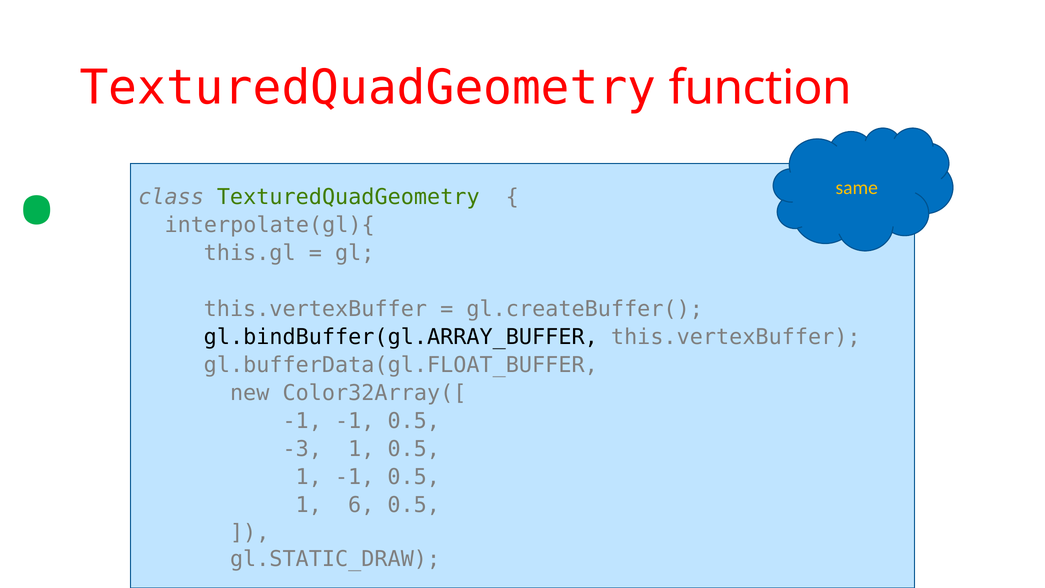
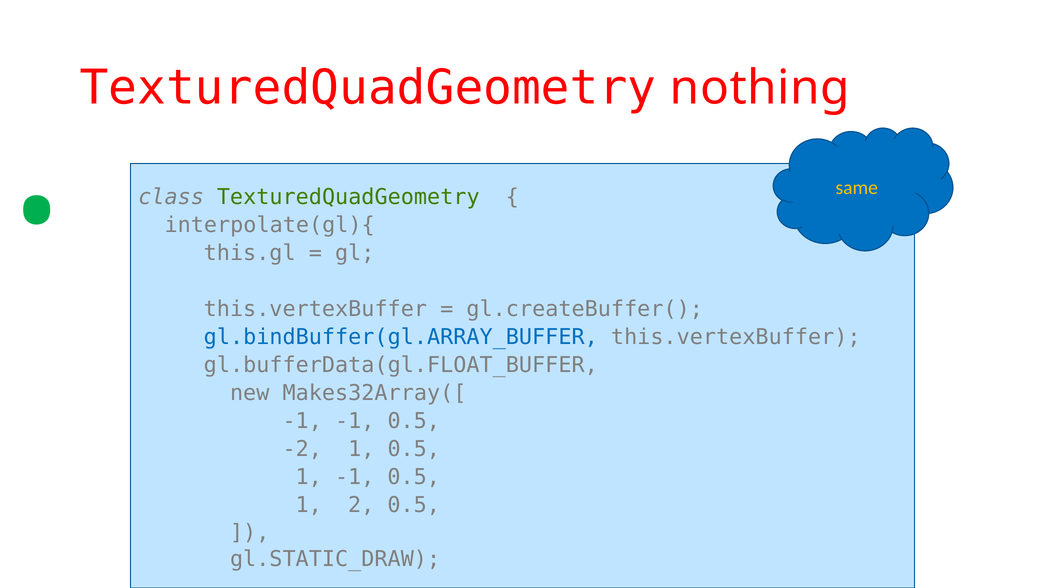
function: function -> nothing
gl.bindBuffer(gl.ARRAY_BUFFER colour: black -> blue
Color32Array([: Color32Array([ -> Makes32Array([
-3: -3 -> -2
6: 6 -> 2
